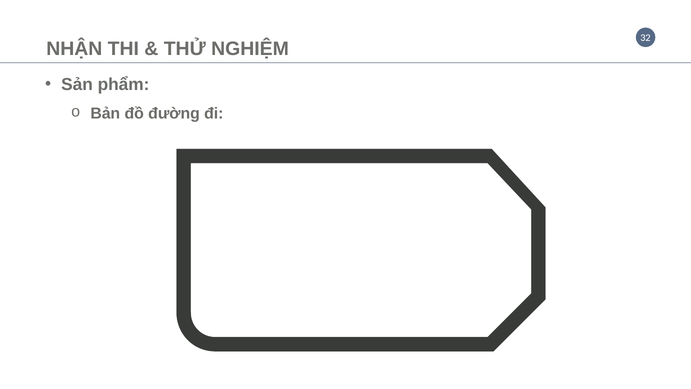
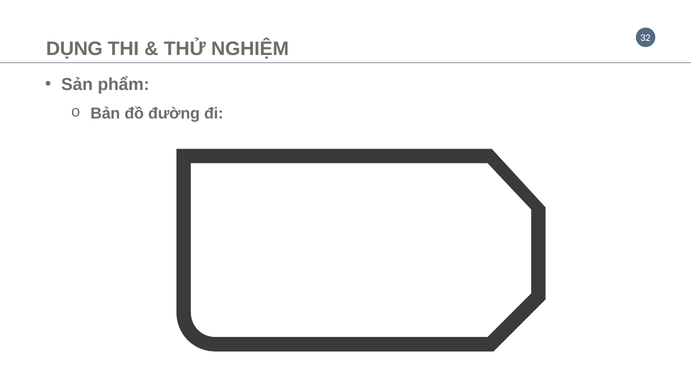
NHẬN: NHẬN -> DỤNG
